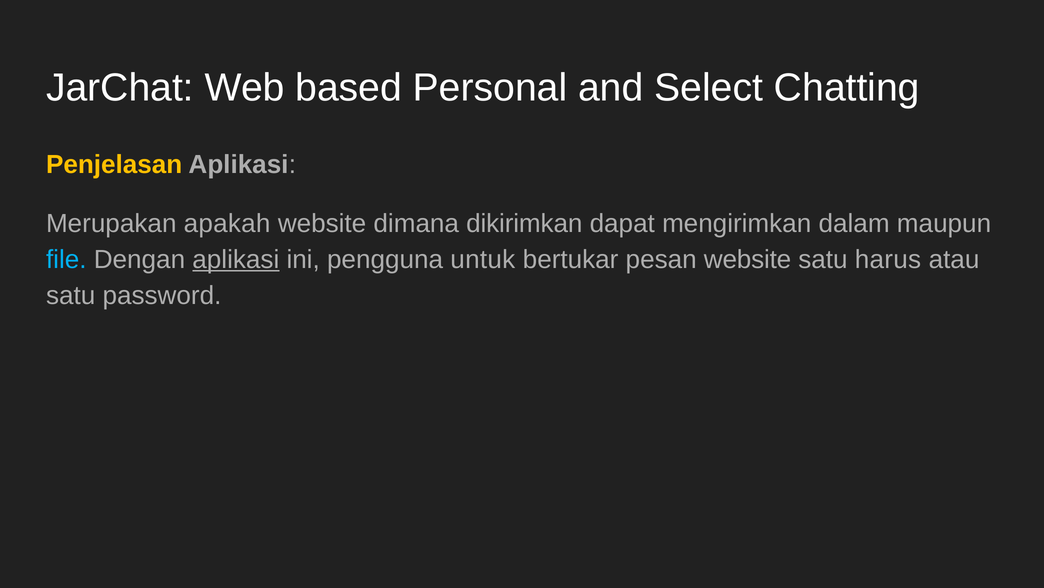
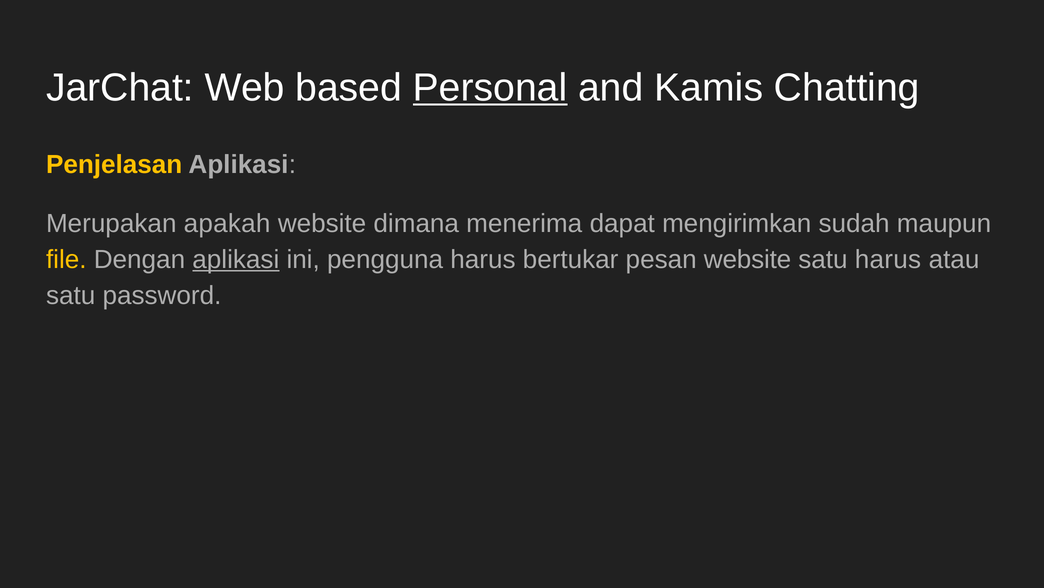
Personal underline: none -> present
Select: Select -> Kamis
dikirimkan: dikirimkan -> menerima
dalam: dalam -> sudah
file colour: light blue -> yellow
pengguna untuk: untuk -> harus
